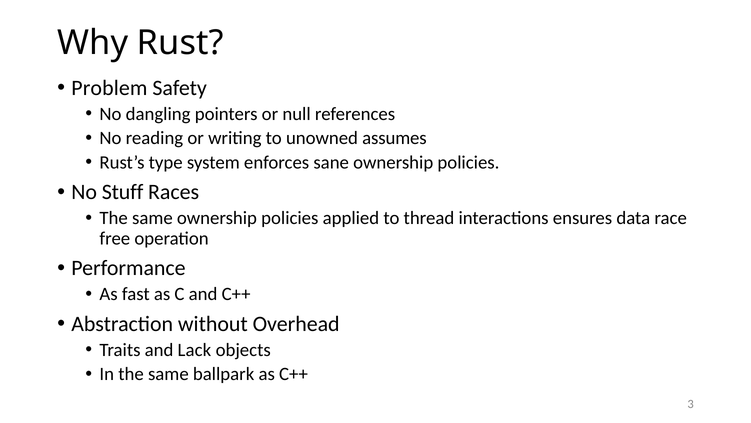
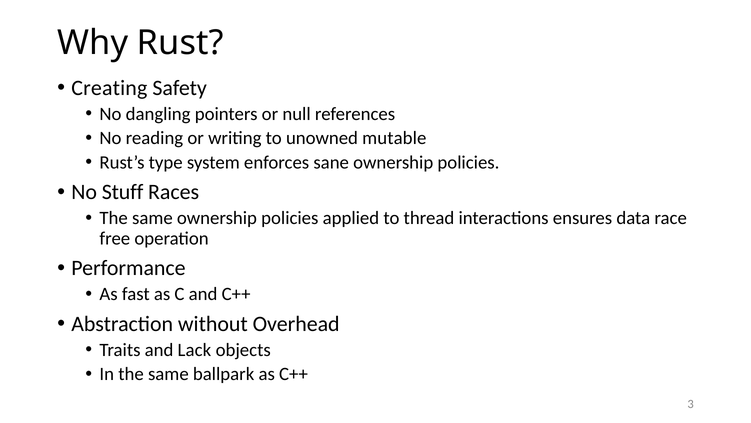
Problem: Problem -> Creating
assumes: assumes -> mutable
